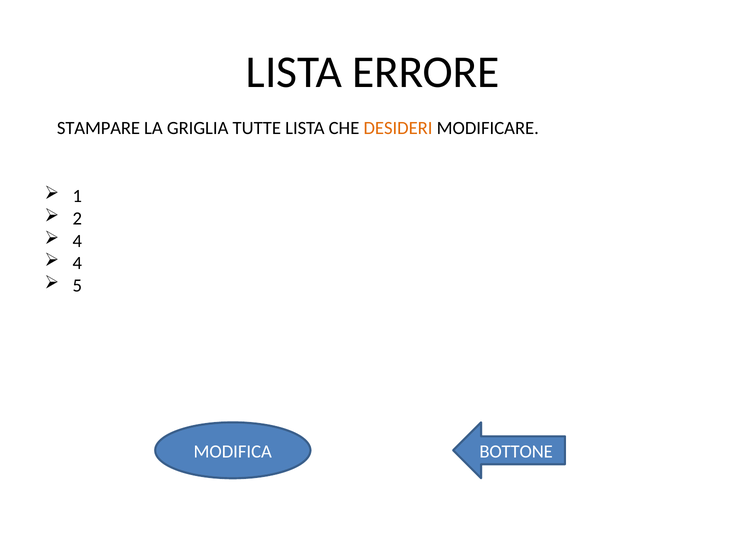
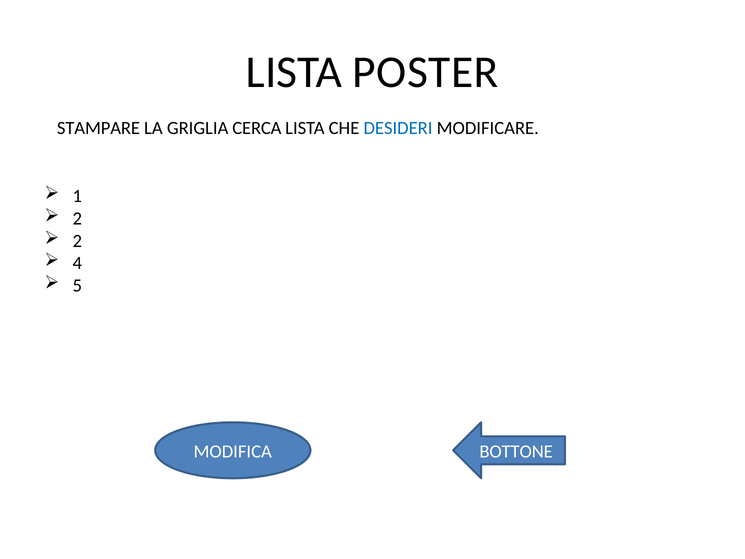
ERRORE: ERRORE -> POSTER
TUTTE: TUTTE -> CERCA
DESIDERI colour: orange -> blue
4 at (77, 241): 4 -> 2
